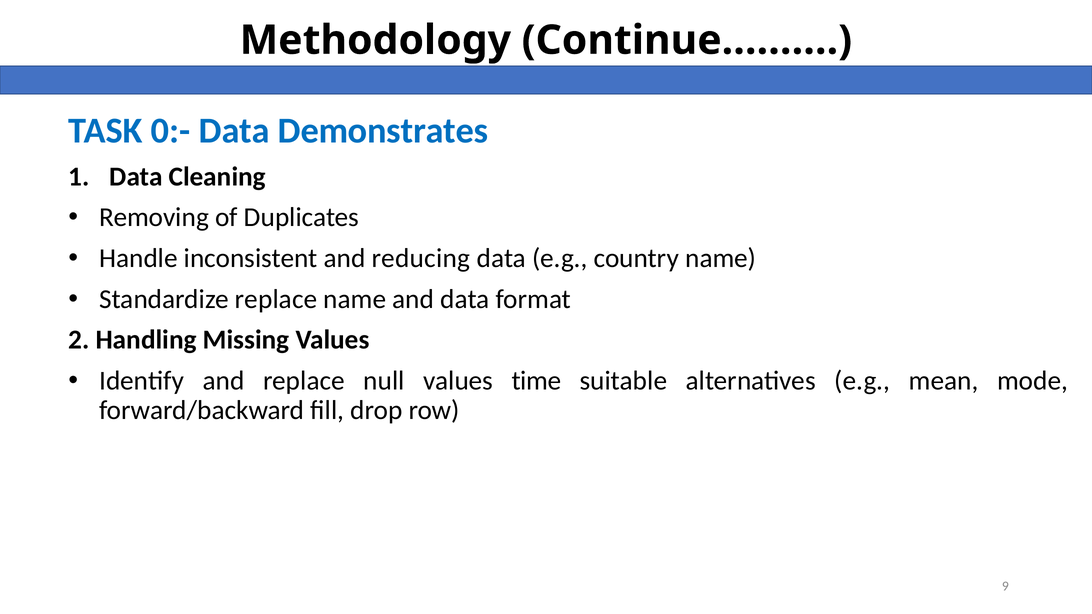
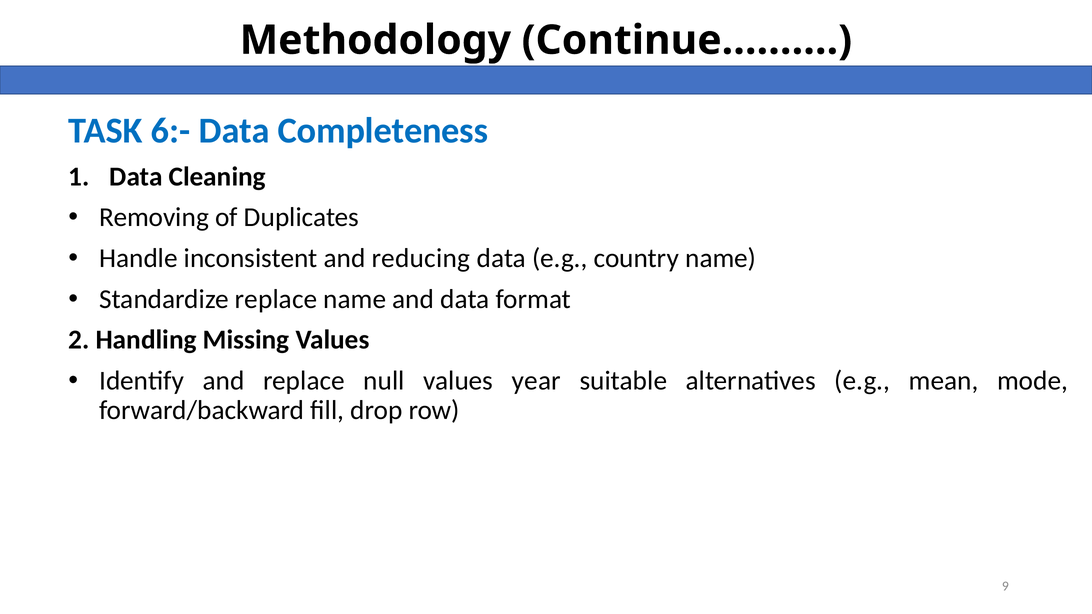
0:-: 0:- -> 6:-
Demonstrates: Demonstrates -> Completeness
time: time -> year
